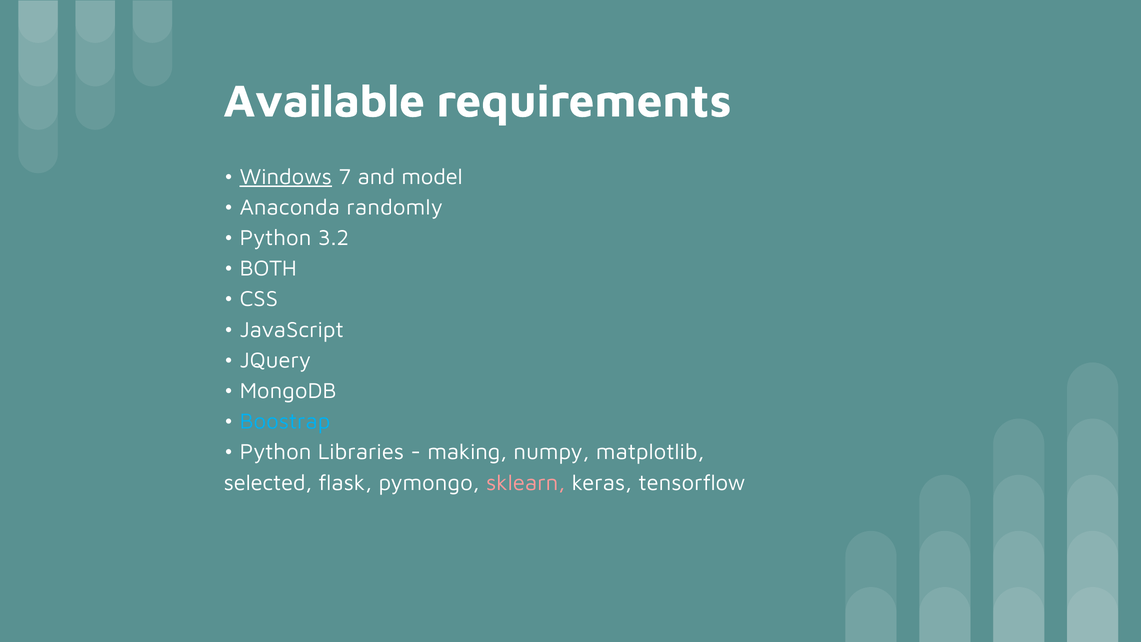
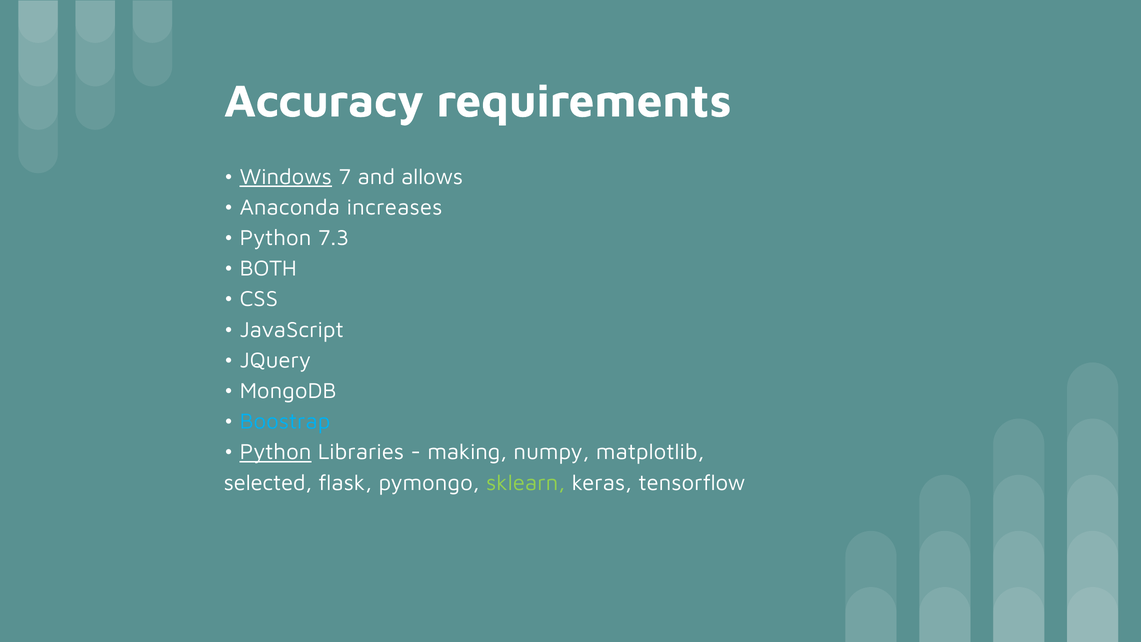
Available: Available -> Accuracy
model: model -> allows
randomly: randomly -> increases
3.2: 3.2 -> 7.3
Python at (276, 452) underline: none -> present
sklearn colour: pink -> light green
